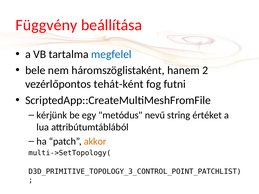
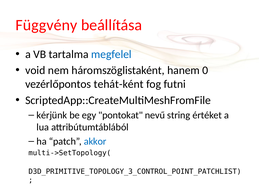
bele: bele -> void
2: 2 -> 0
metódus: metódus -> pontokat
akkor colour: orange -> blue
